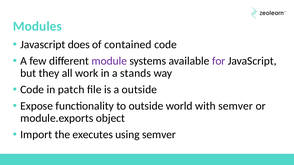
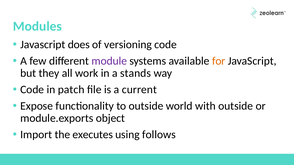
contained: contained -> versioning
for colour: purple -> orange
a outside: outside -> current
with semver: semver -> outside
using semver: semver -> follows
